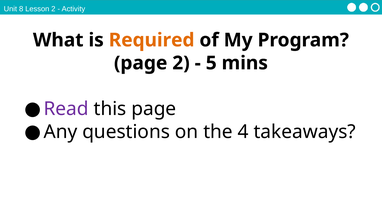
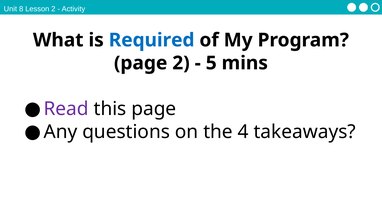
Required colour: orange -> blue
